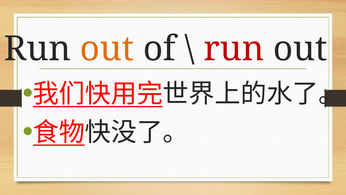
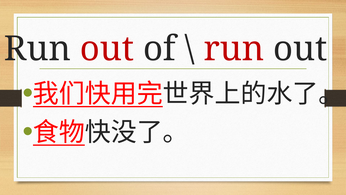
out at (107, 49) colour: orange -> red
